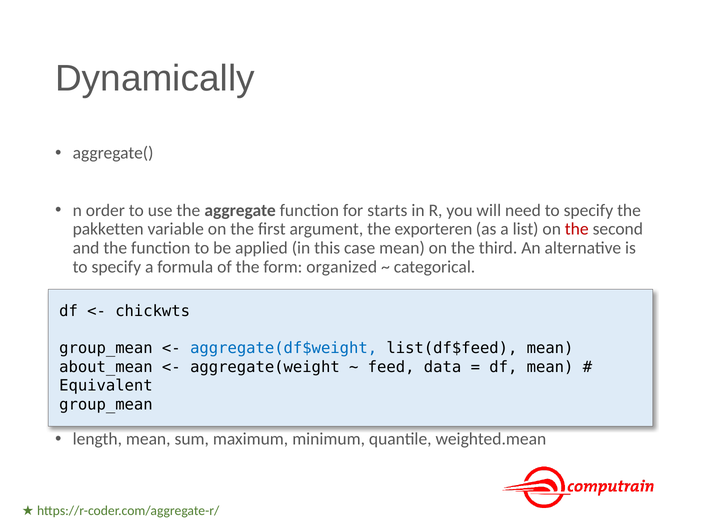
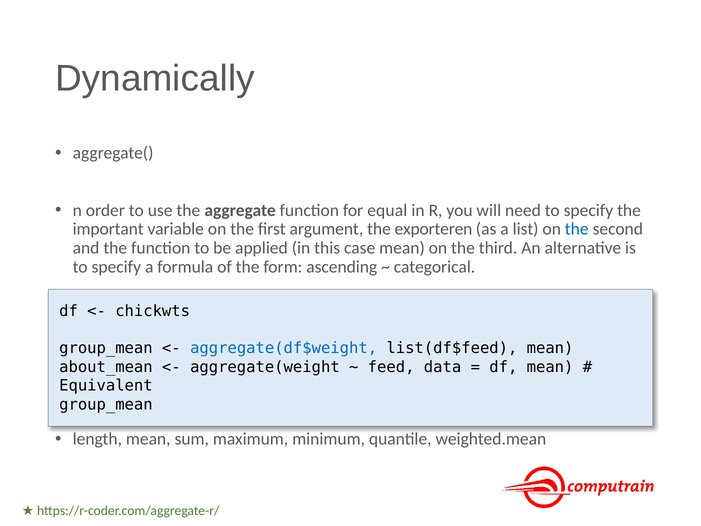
starts: starts -> equal
pakketten: pakketten -> important
the at (577, 229) colour: red -> blue
organized: organized -> ascending
